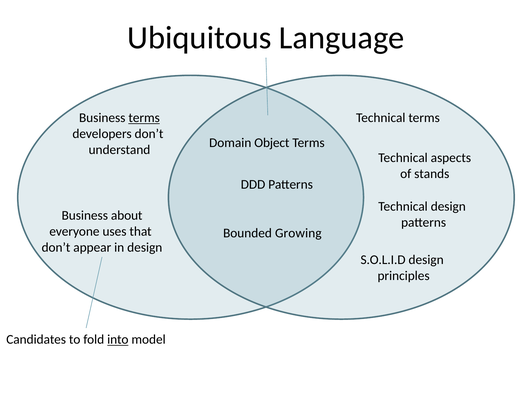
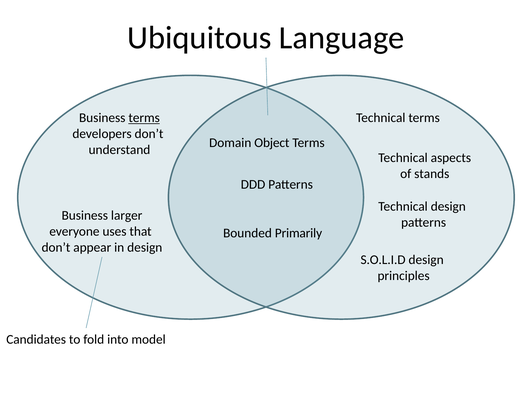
about: about -> larger
Growing: Growing -> Primarily
into underline: present -> none
